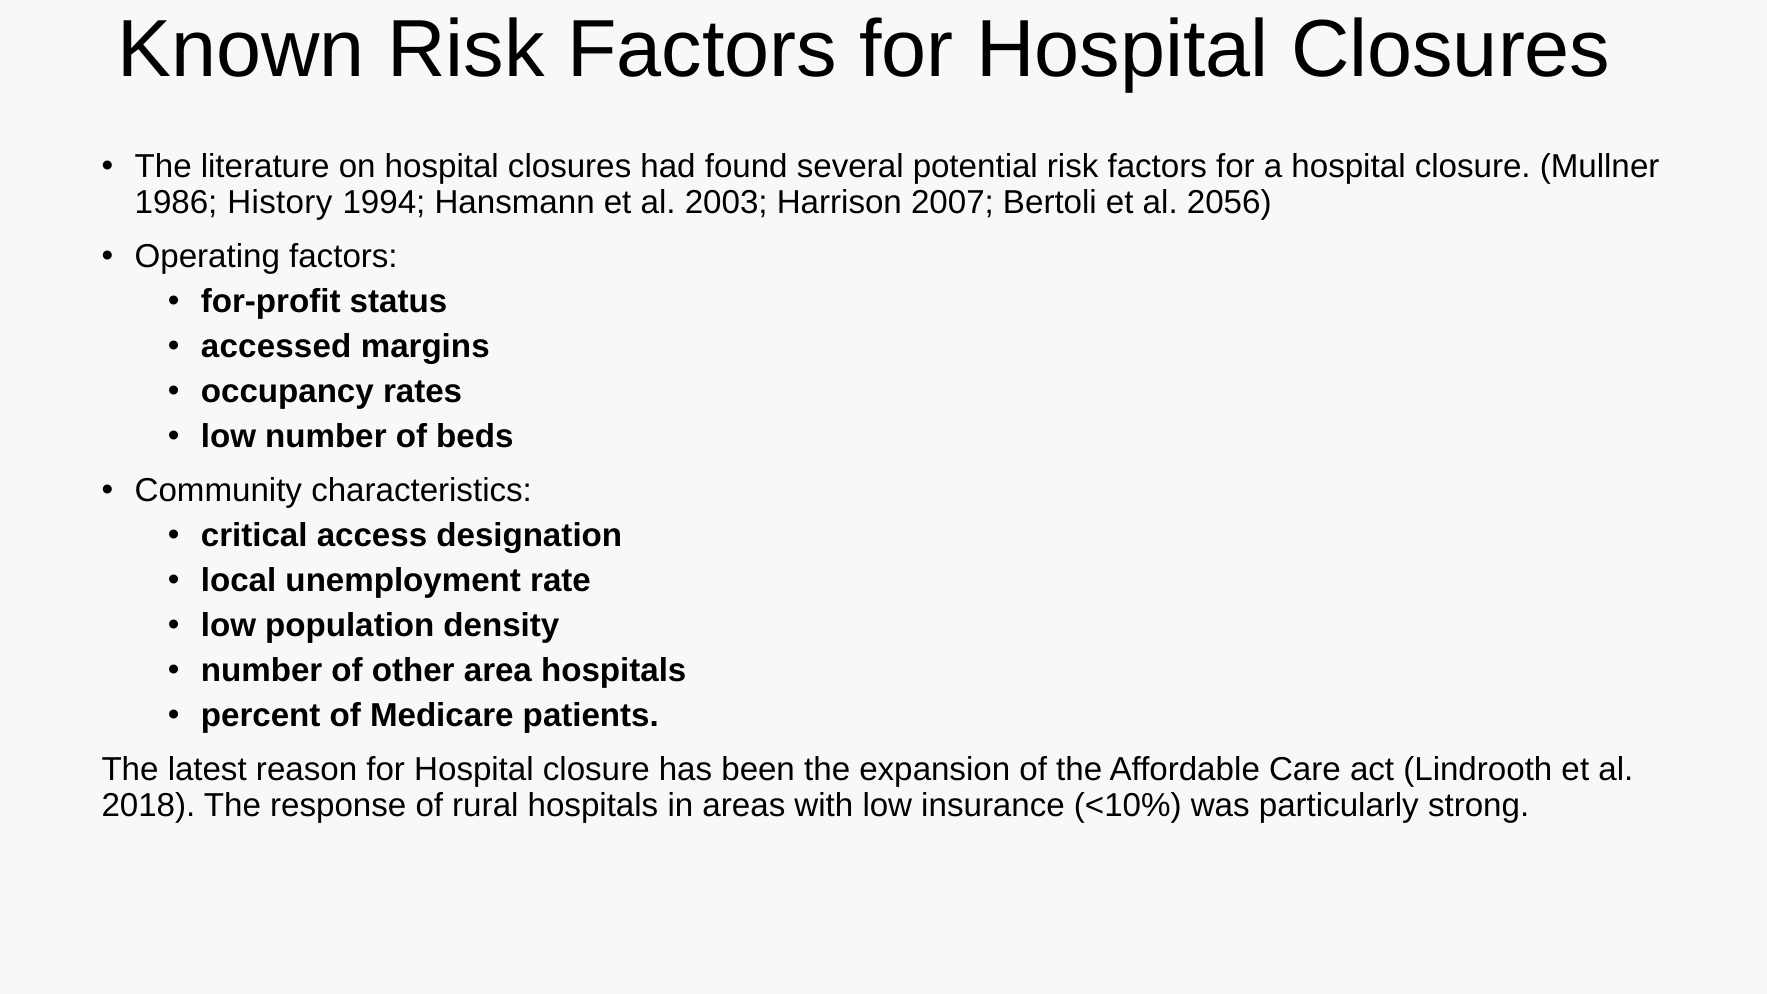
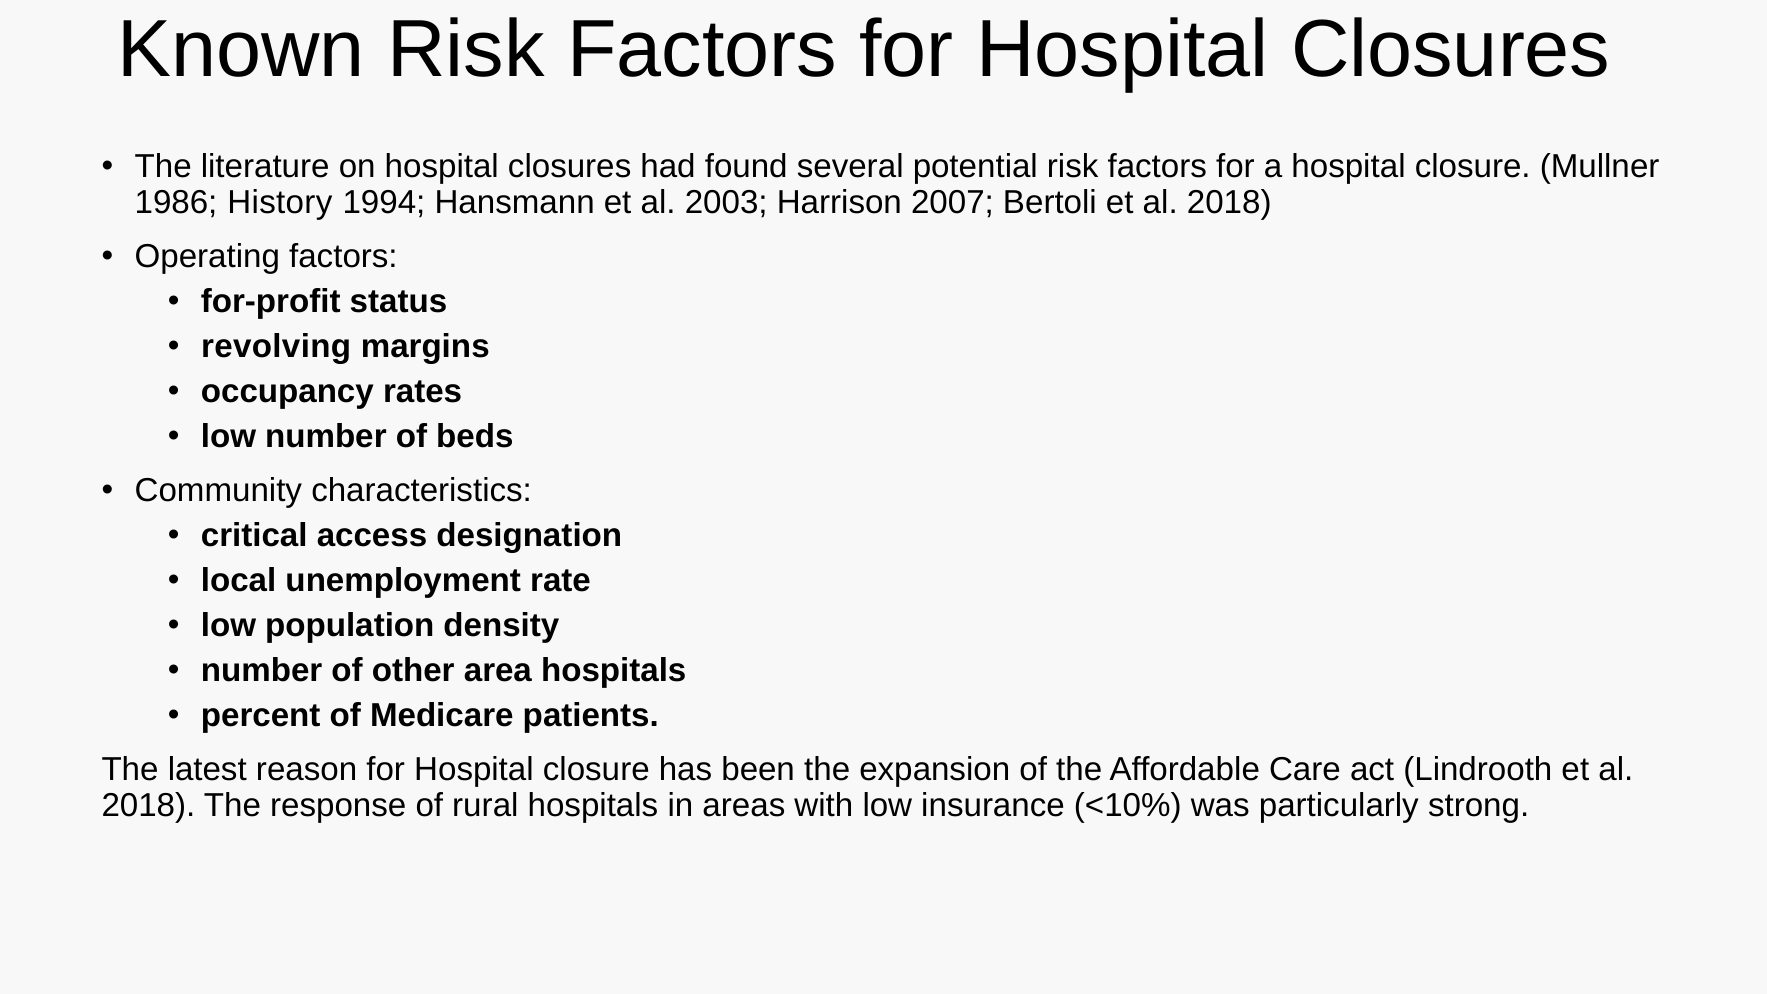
Bertoli et al 2056: 2056 -> 2018
accessed: accessed -> revolving
